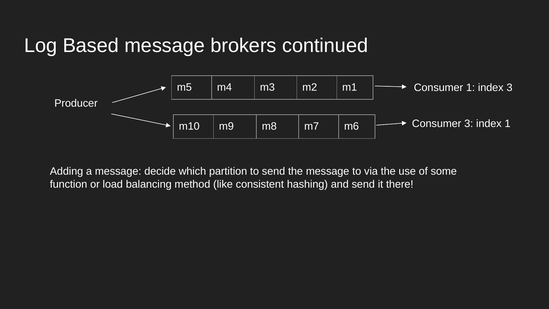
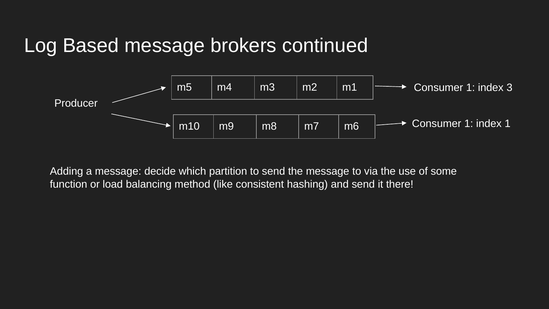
3 at (469, 124): 3 -> 1
